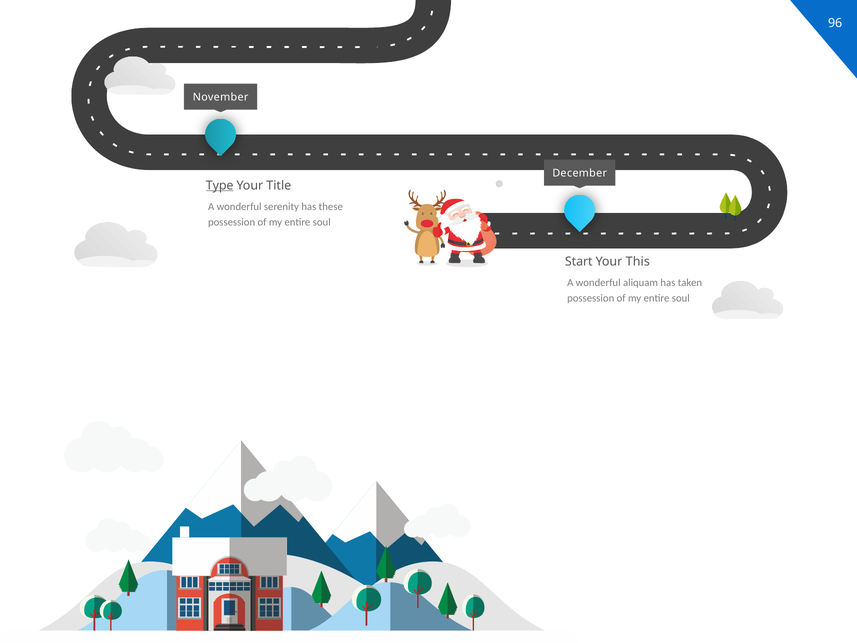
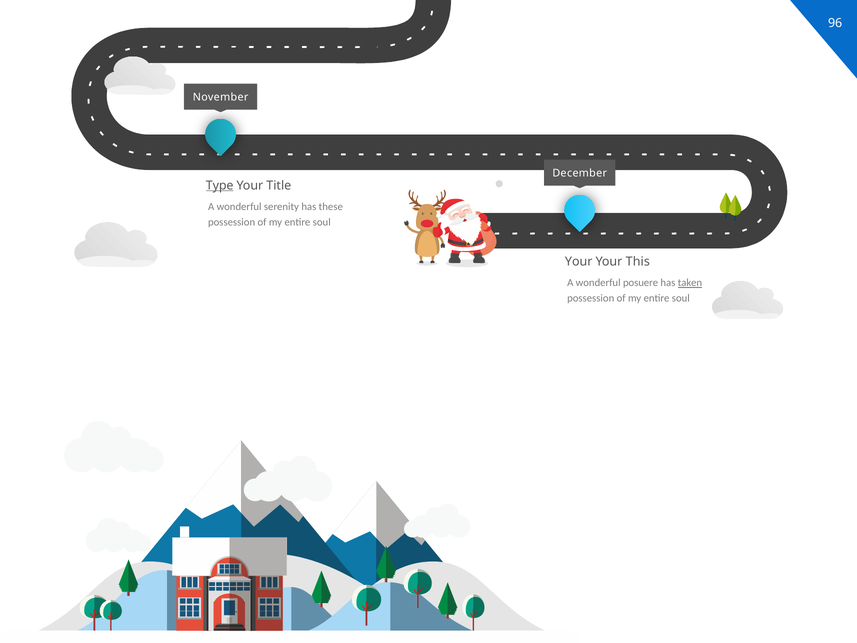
Start at (579, 261): Start -> Your
aliquam: aliquam -> posuere
taken underline: none -> present
